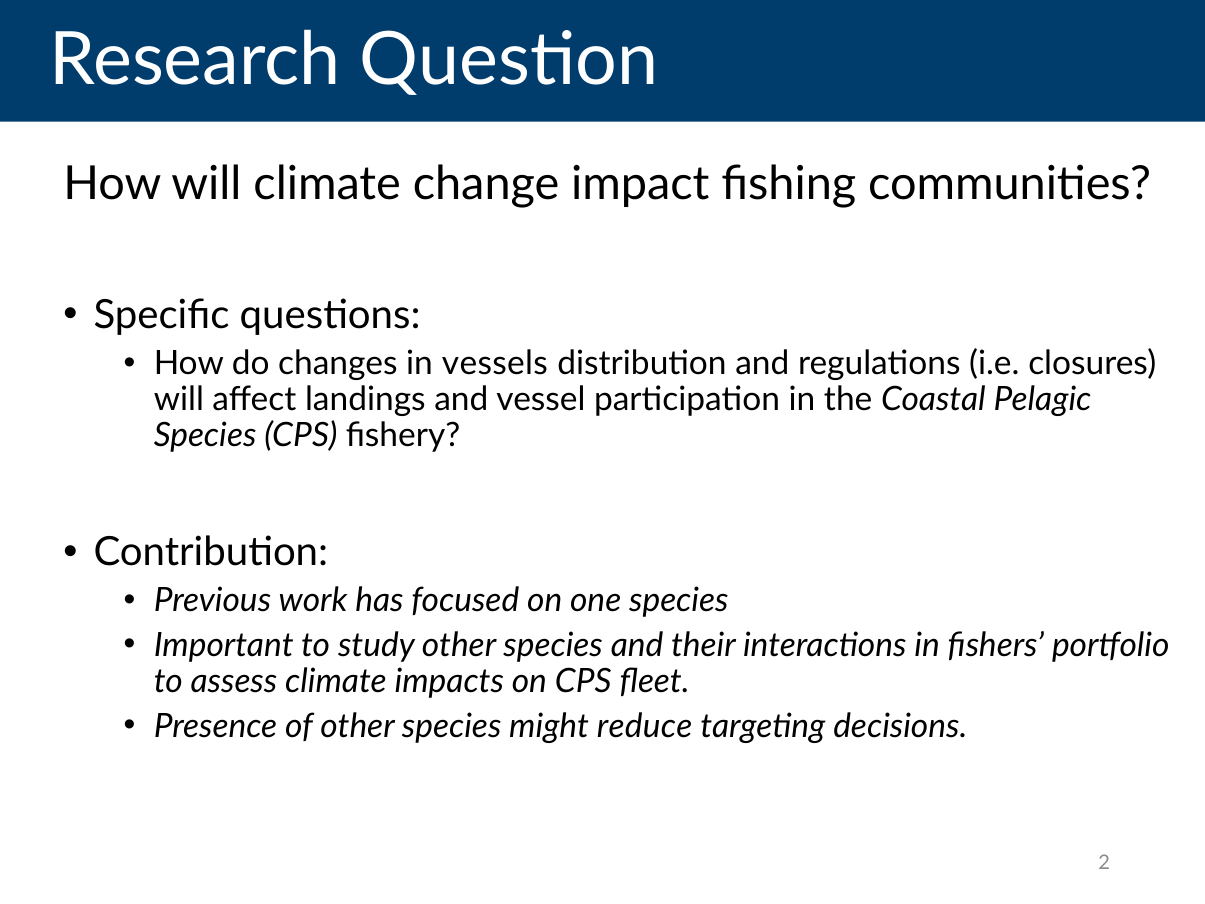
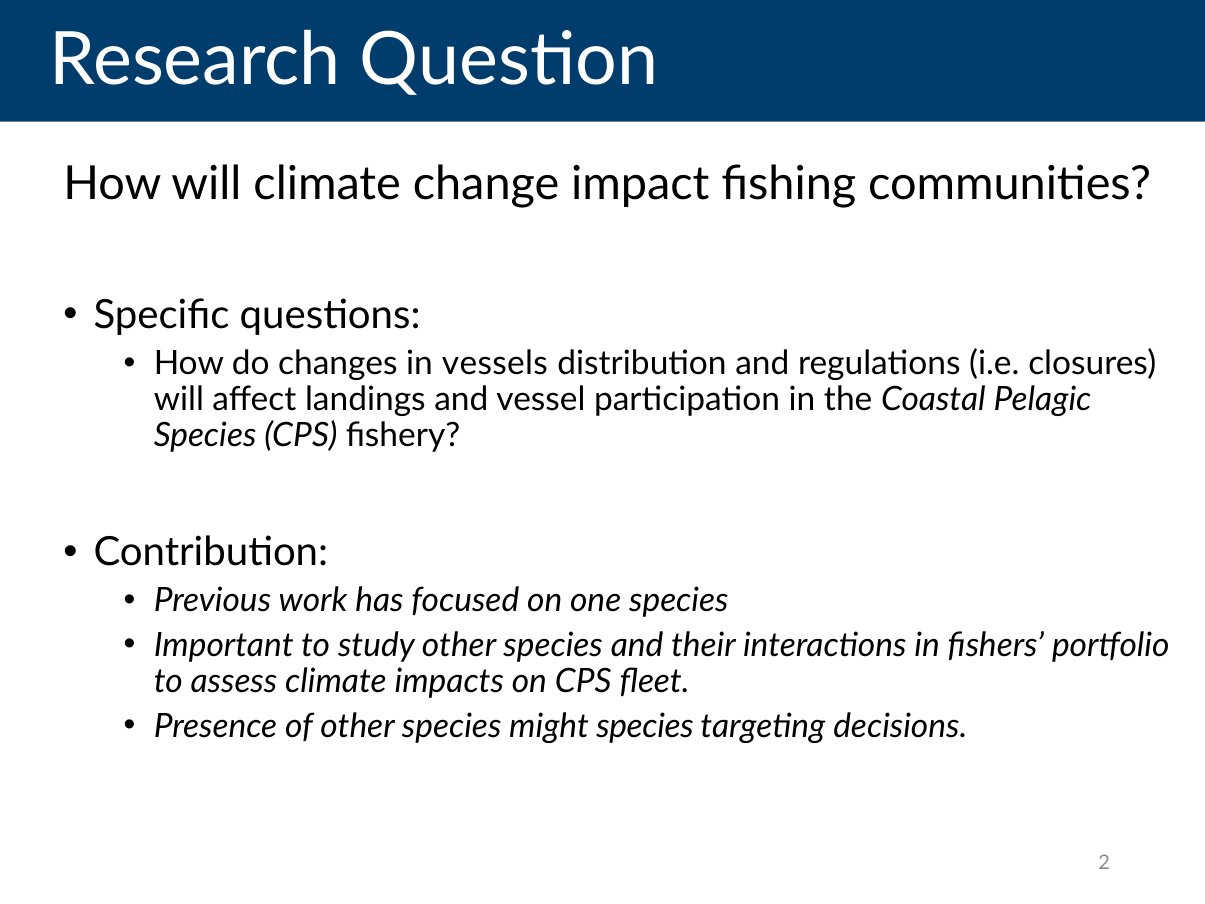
might reduce: reduce -> species
